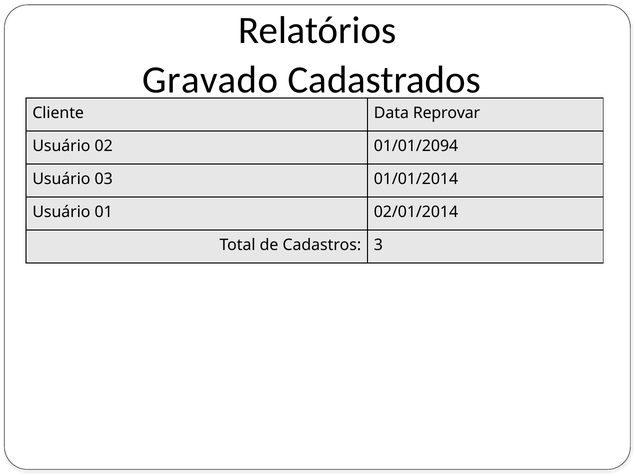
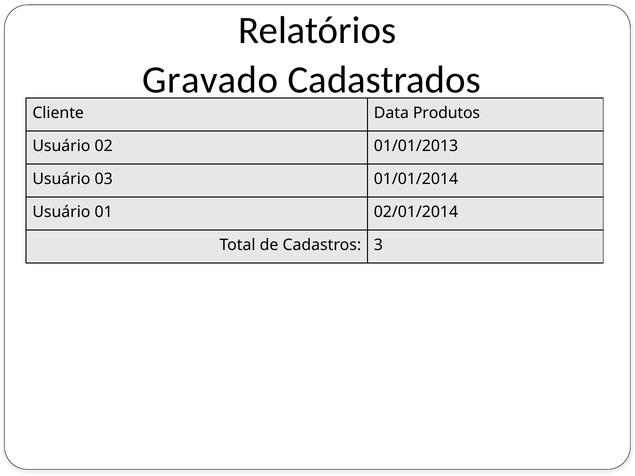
Reprovar: Reprovar -> Produtos
01/01/2094: 01/01/2094 -> 01/01/2013
